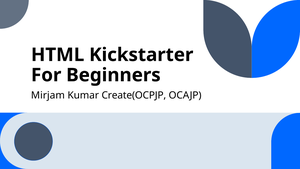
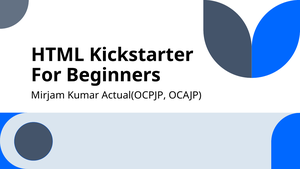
Create(OCPJP: Create(OCPJP -> Actual(OCPJP
